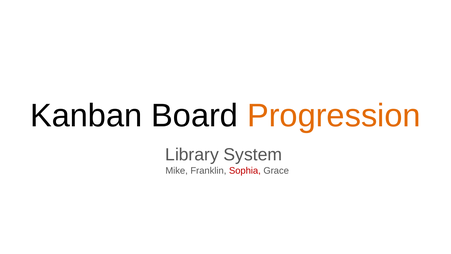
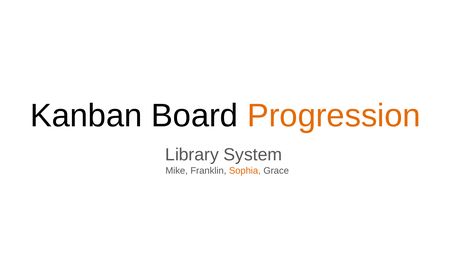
Sophia colour: red -> orange
